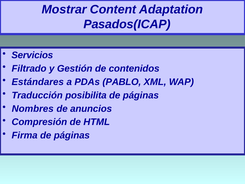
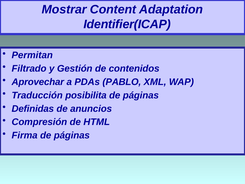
Pasados(ICAP: Pasados(ICAP -> Identifier(ICAP
Servicios: Servicios -> Permitan
Estándares: Estándares -> Aprovechar
Nombres: Nombres -> Definidas
